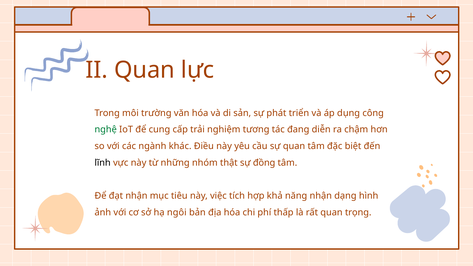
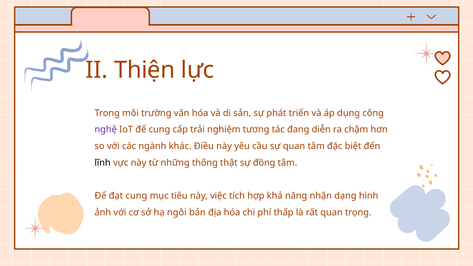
Quan at (144, 70): Quan -> Thiện
nghệ colour: green -> purple
nhóm: nhóm -> thống
đạt nhận: nhận -> cung
